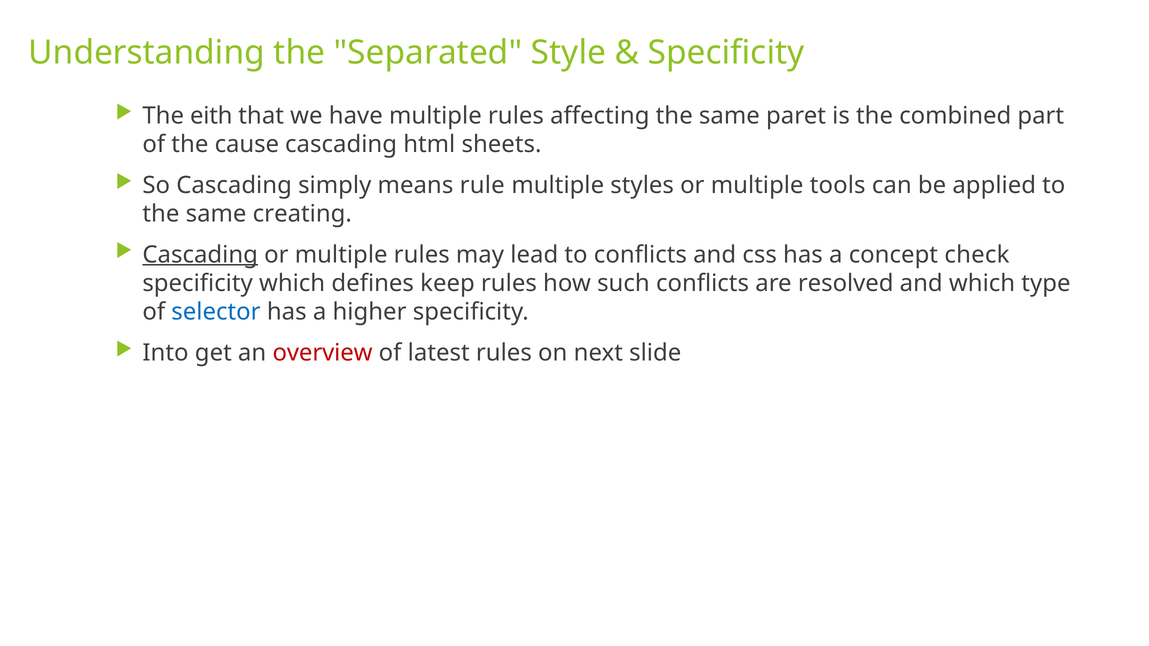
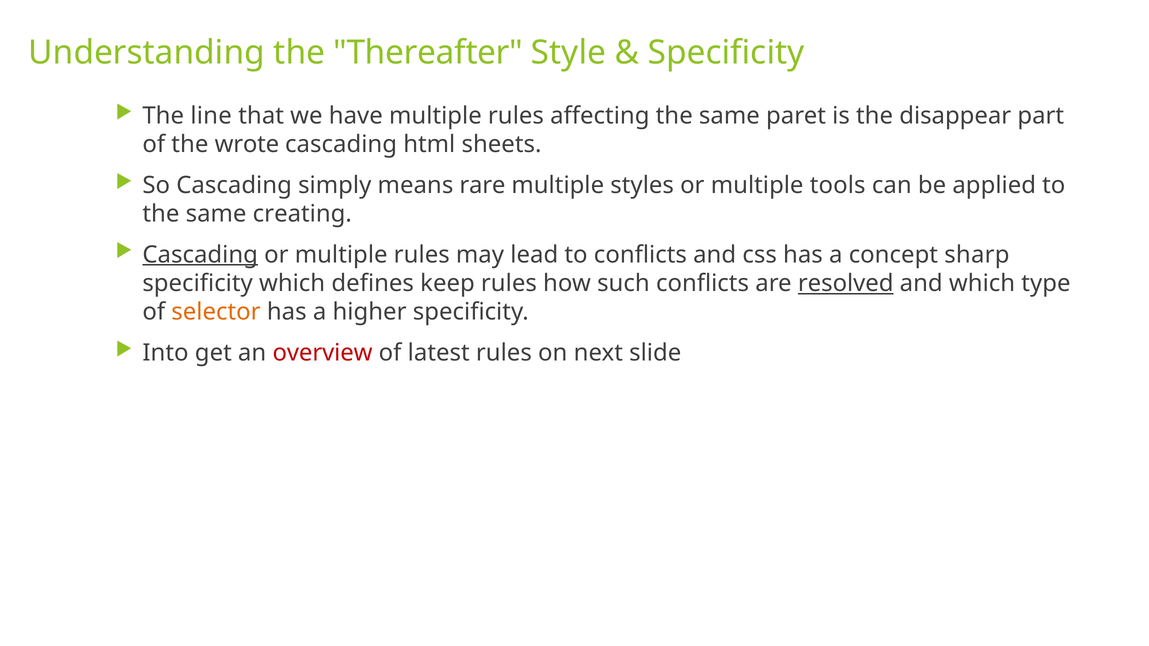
Separated: Separated -> Thereafter
eith: eith -> line
combined: combined -> disappear
cause: cause -> wrote
rule: rule -> rare
check: check -> sharp
resolved underline: none -> present
selector colour: blue -> orange
